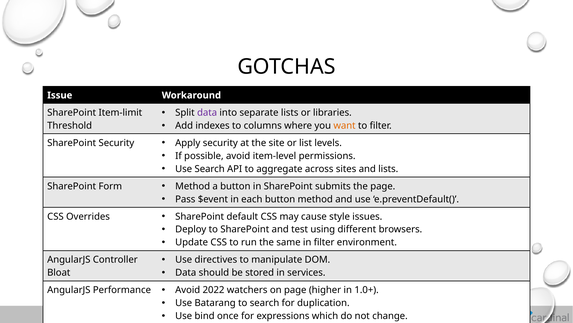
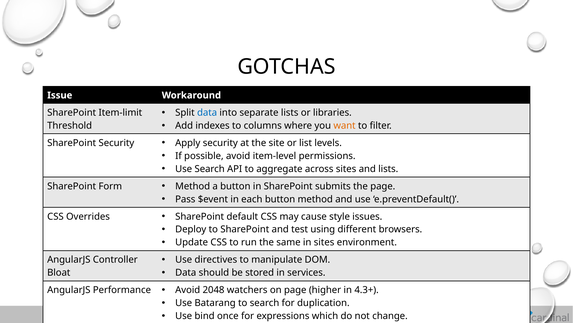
data at (207, 112) colour: purple -> blue
in filter: filter -> sites
2022: 2022 -> 2048
1.0+: 1.0+ -> 4.3+
